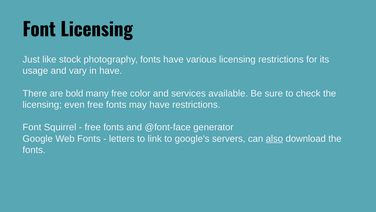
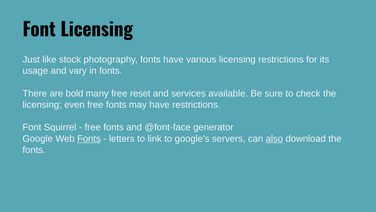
in have: have -> fonts
color: color -> reset
Fonts at (89, 138) underline: none -> present
